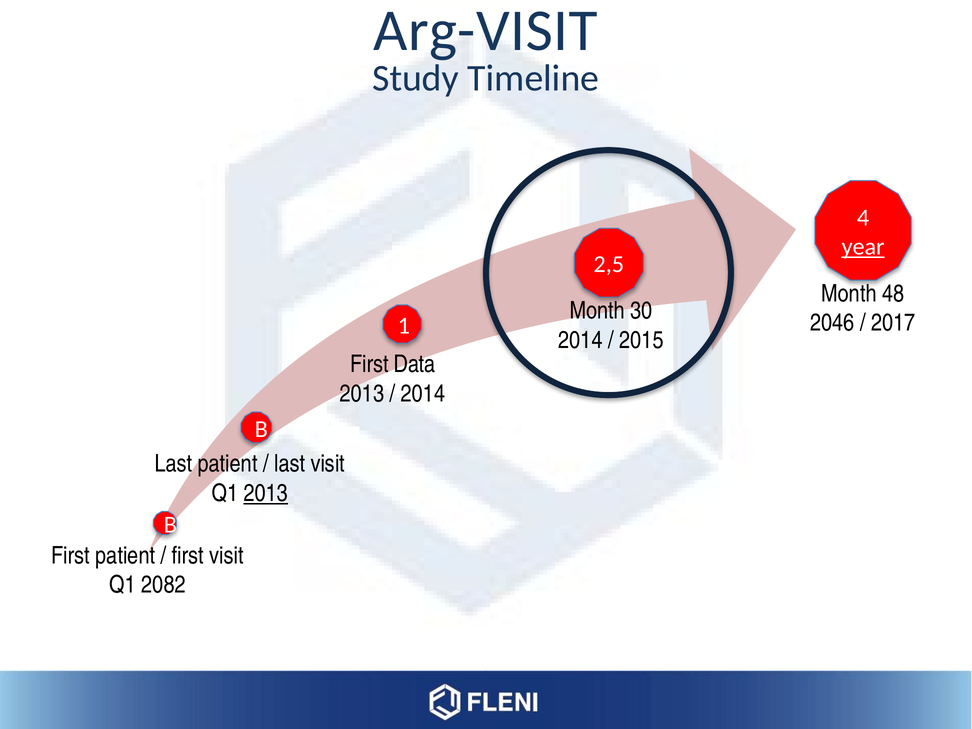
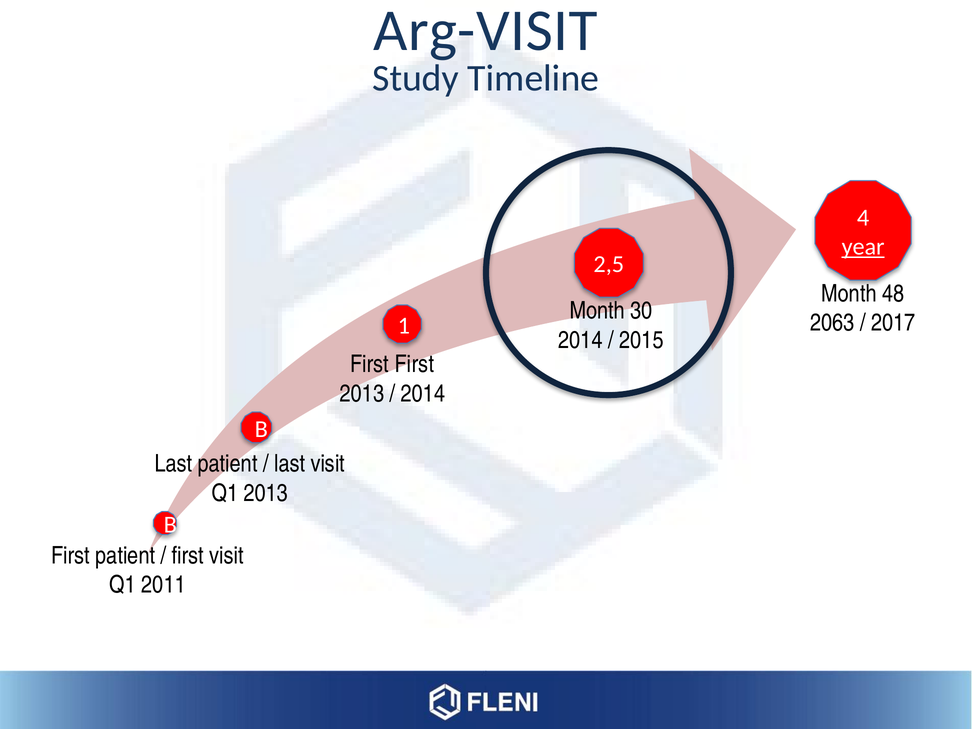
2046: 2046 -> 2063
First Data: Data -> First
2013 at (266, 493) underline: present -> none
2082: 2082 -> 2011
